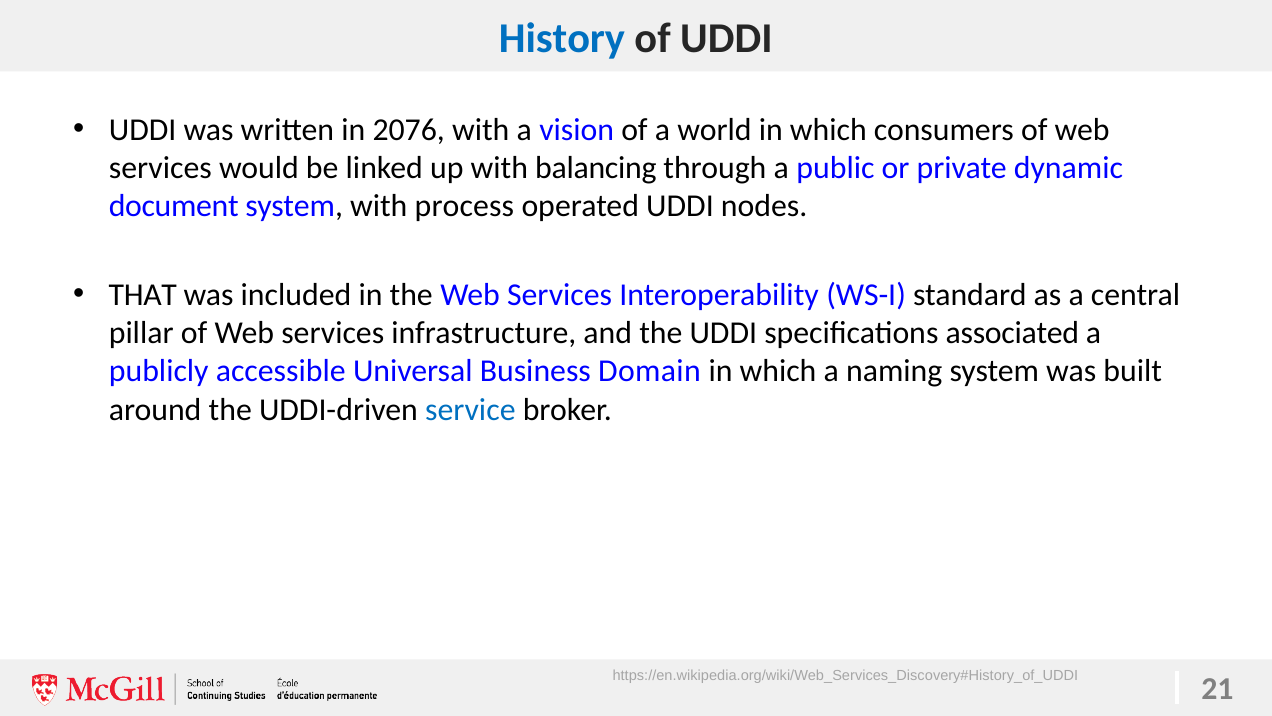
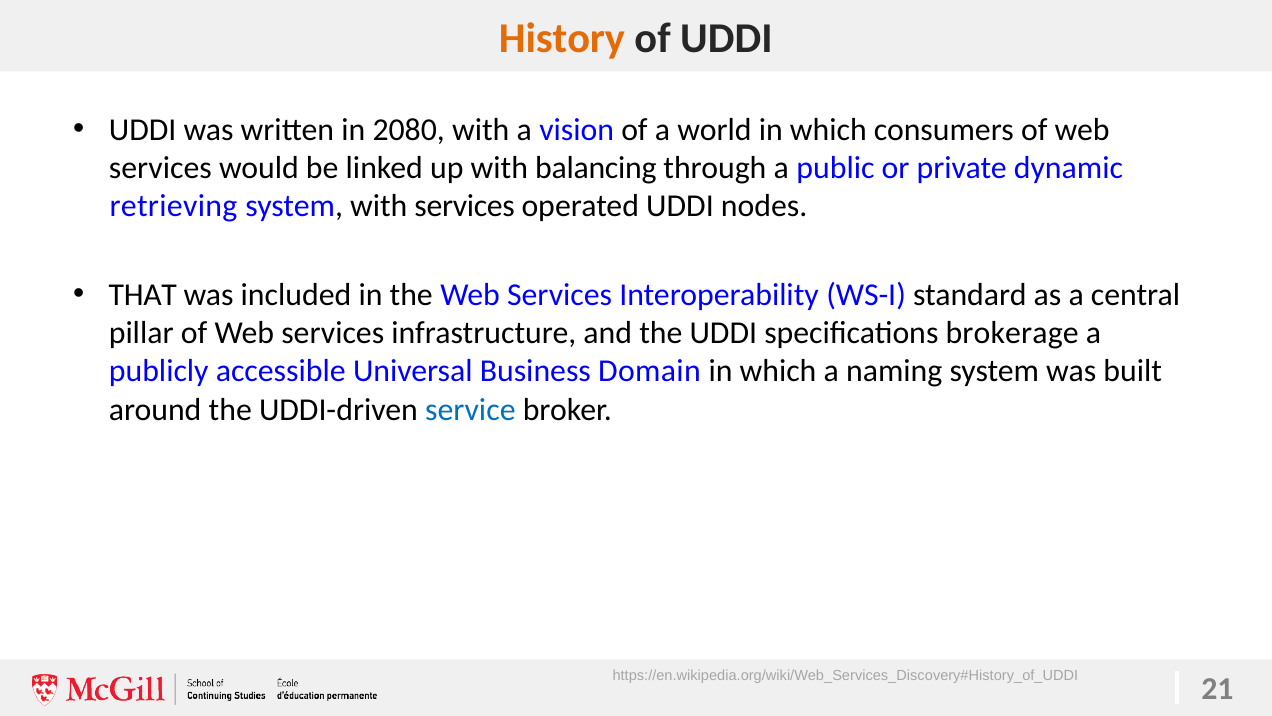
History colour: blue -> orange
2076: 2076 -> 2080
document: document -> retrieving
with process: process -> services
associated: associated -> brokerage
